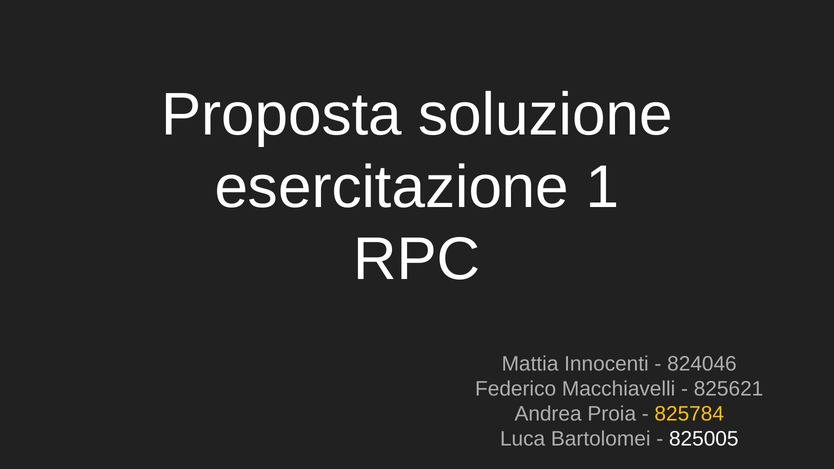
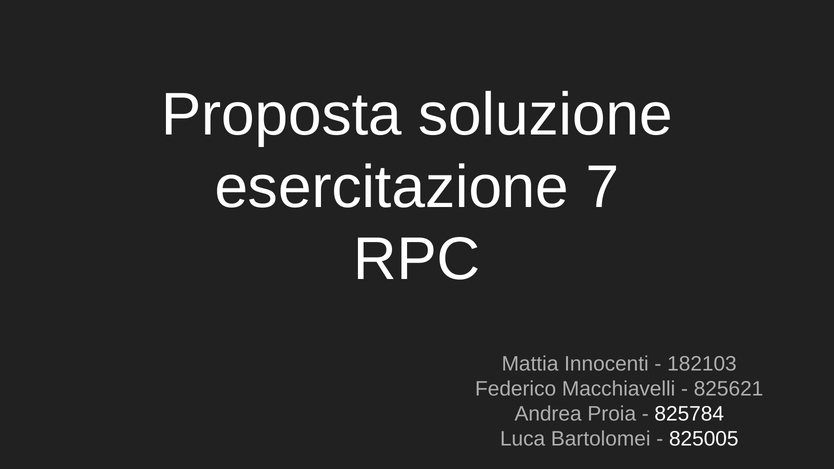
1: 1 -> 7
824046: 824046 -> 182103
825784 colour: yellow -> white
